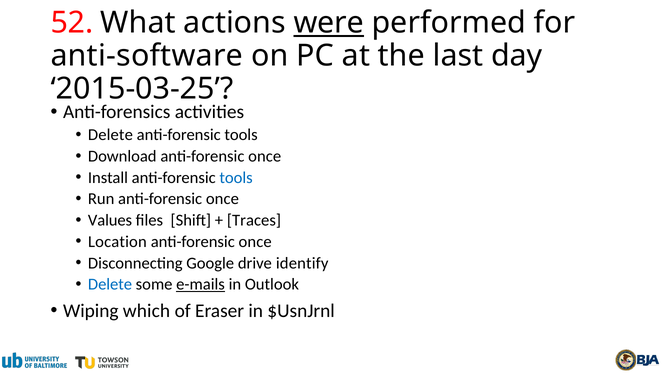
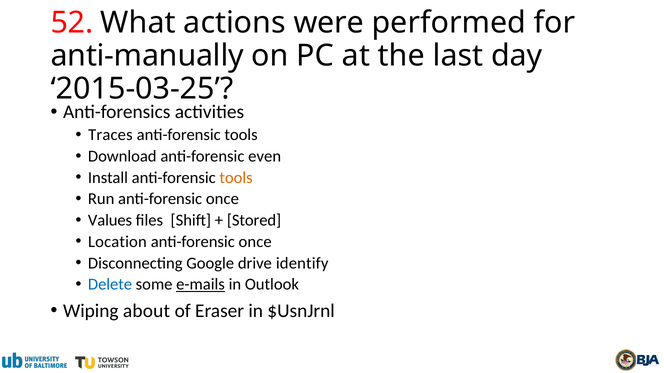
were underline: present -> none
anti-software: anti-software -> anti-manually
Delete at (110, 135): Delete -> Traces
Download anti-forensic once: once -> even
tools at (236, 178) colour: blue -> orange
Traces: Traces -> Stored
which: which -> about
